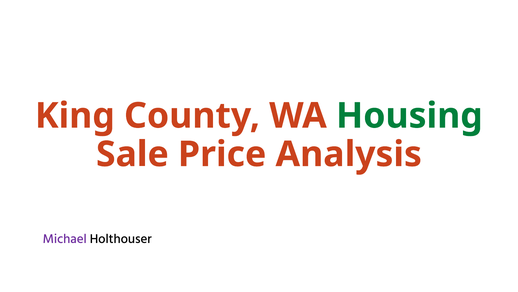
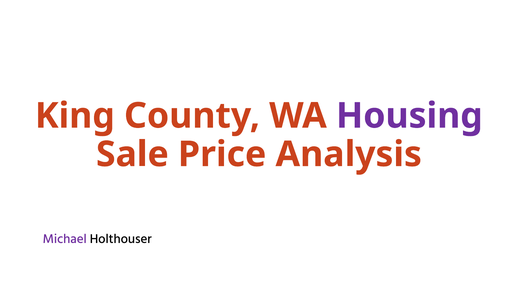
Housing colour: green -> purple
